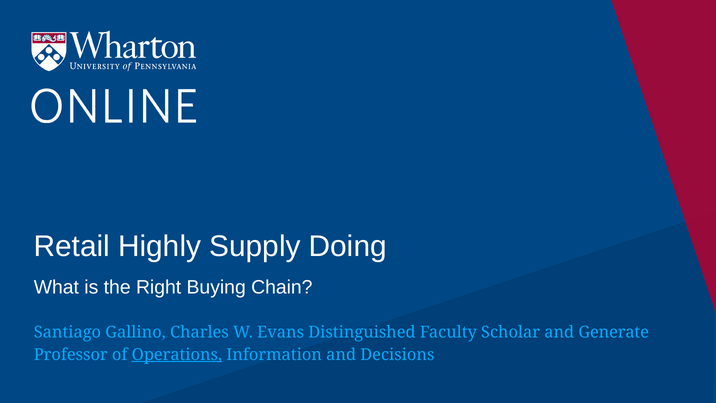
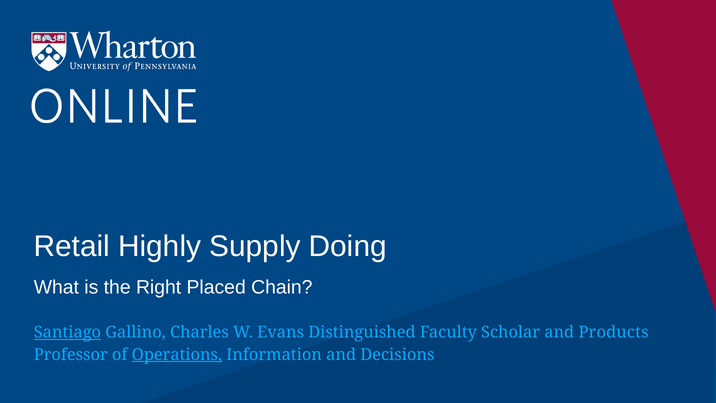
Buying: Buying -> Placed
Santiago underline: none -> present
Generate: Generate -> Products
